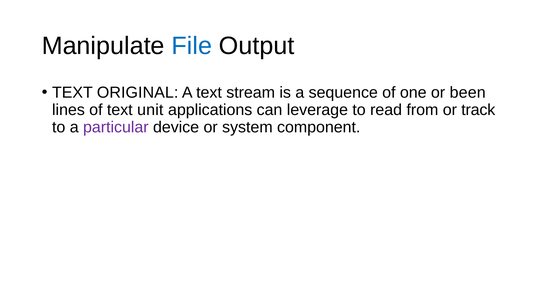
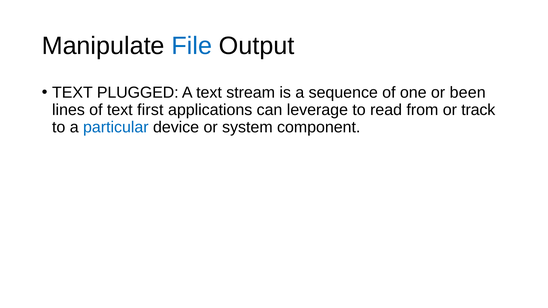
ORIGINAL: ORIGINAL -> PLUGGED
unit: unit -> first
particular colour: purple -> blue
